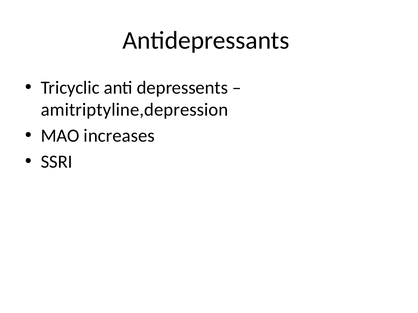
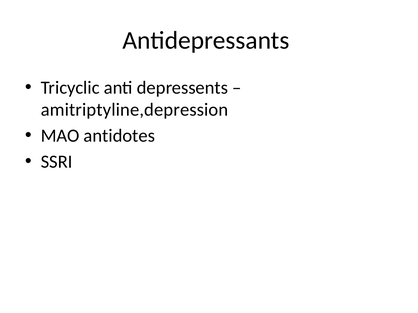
increases: increases -> antidotes
